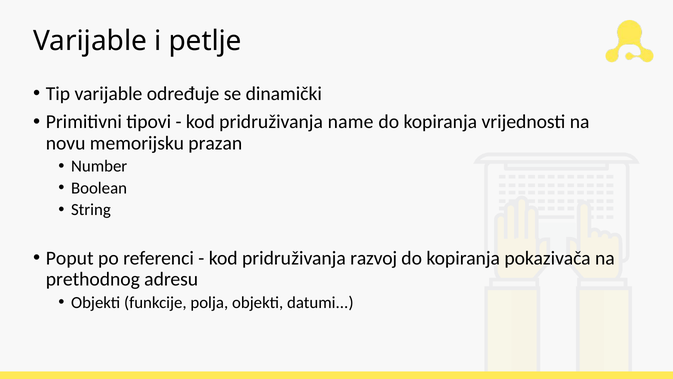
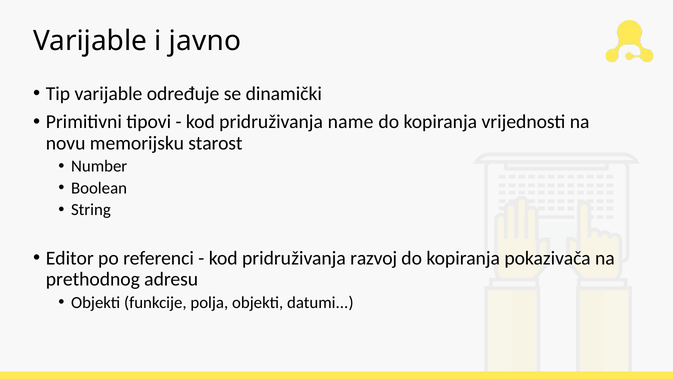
petlje: petlje -> javno
prazan: prazan -> starost
Poput: Poput -> Editor
